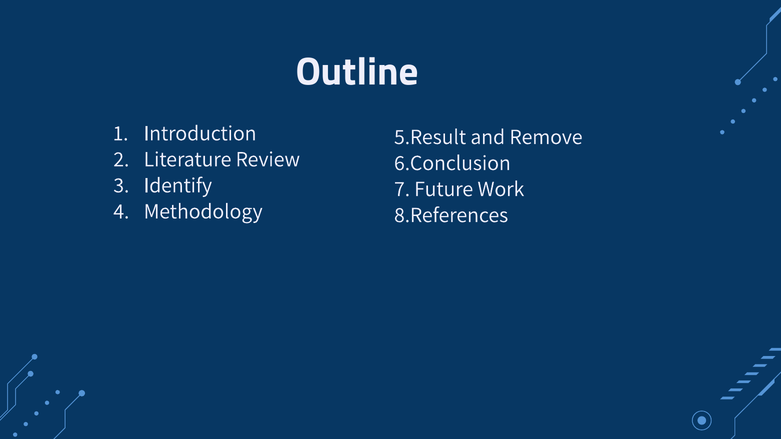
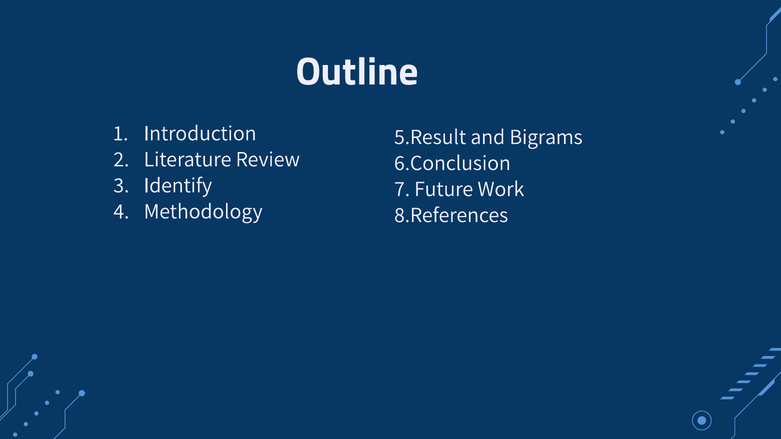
Remove: Remove -> Bigrams
